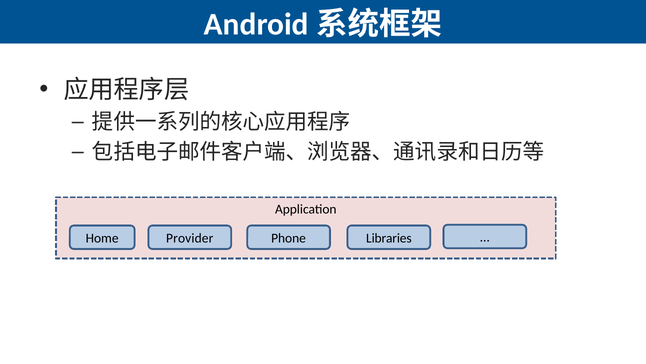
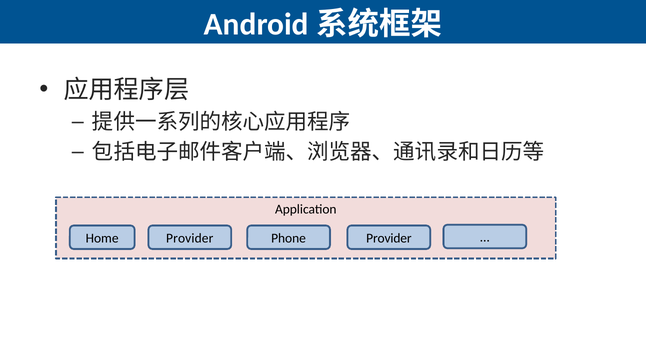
Phone Libraries: Libraries -> Provider
